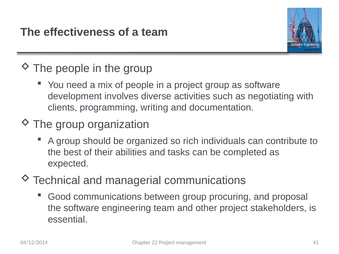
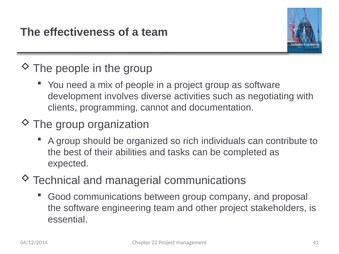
writing: writing -> cannot
procuring: procuring -> company
